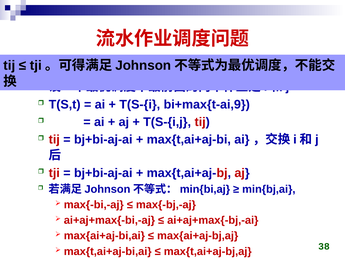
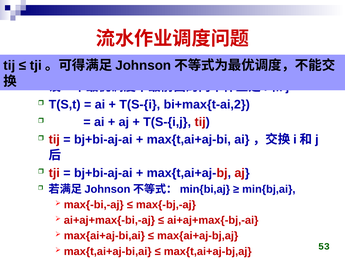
bi+max{t-ai,9: bi+max{t-ai,9 -> bi+max{t-ai,2
38: 38 -> 53
